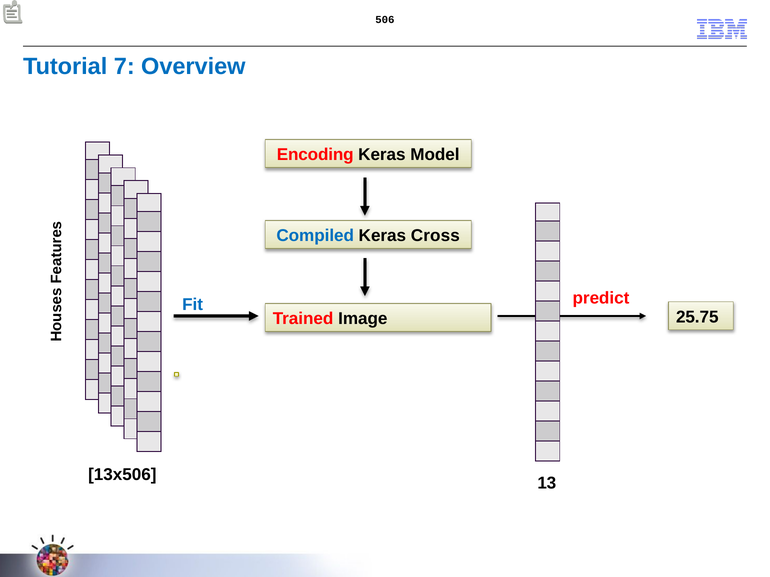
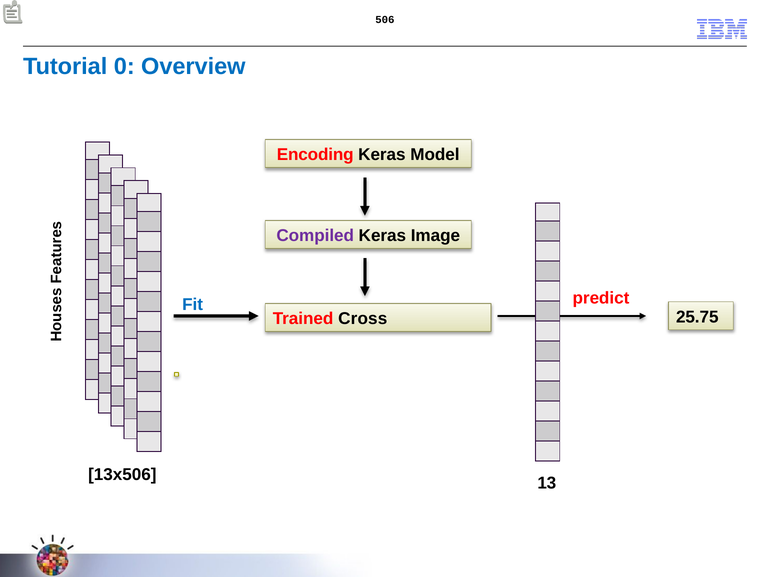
7: 7 -> 0
Compiled colour: blue -> purple
Cross: Cross -> Image
Image: Image -> Cross
